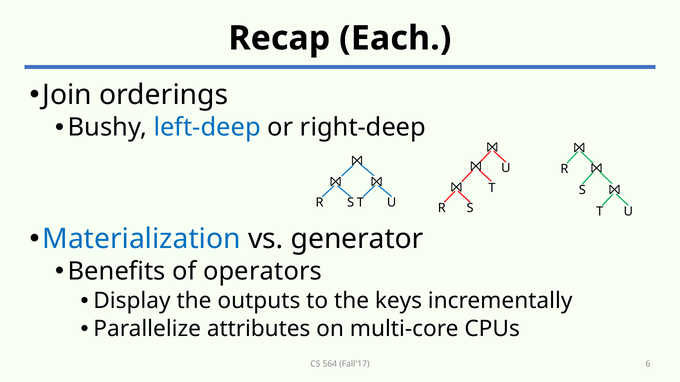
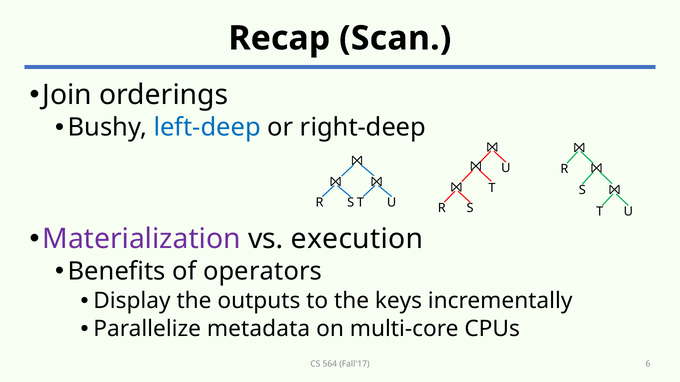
Each: Each -> Scan
Materialization colour: blue -> purple
generator: generator -> execution
attributes: attributes -> metadata
